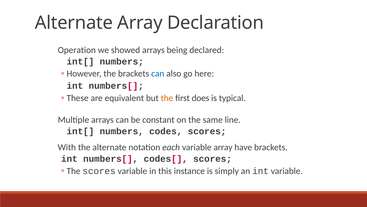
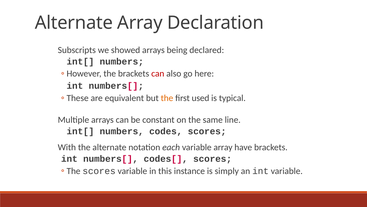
Operation: Operation -> Subscripts
can at (158, 74) colour: blue -> red
does: does -> used
